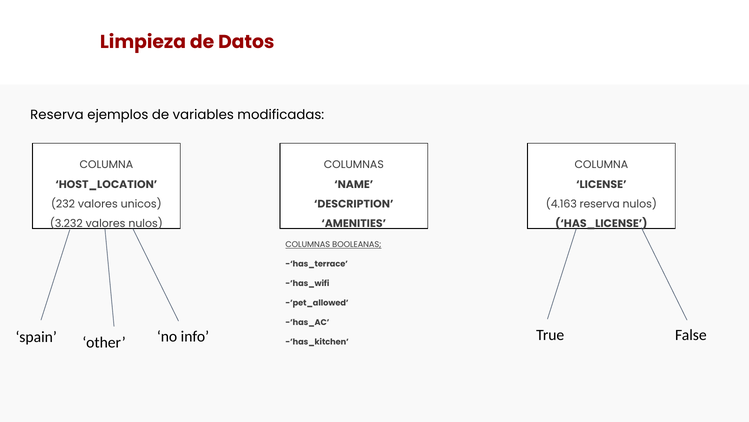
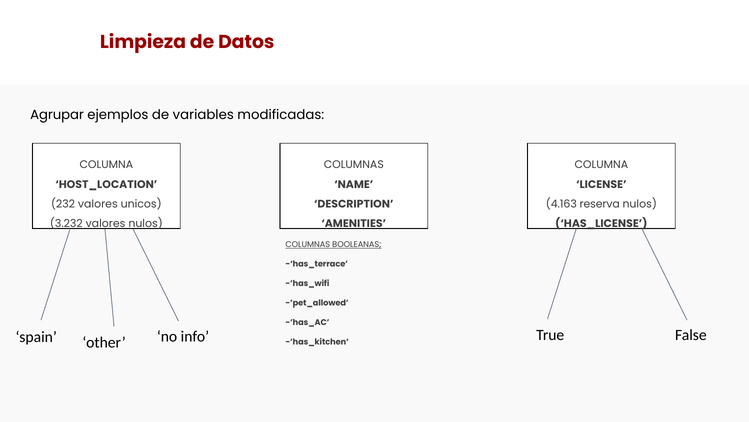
Reserva at (57, 114): Reserva -> Agrupar
